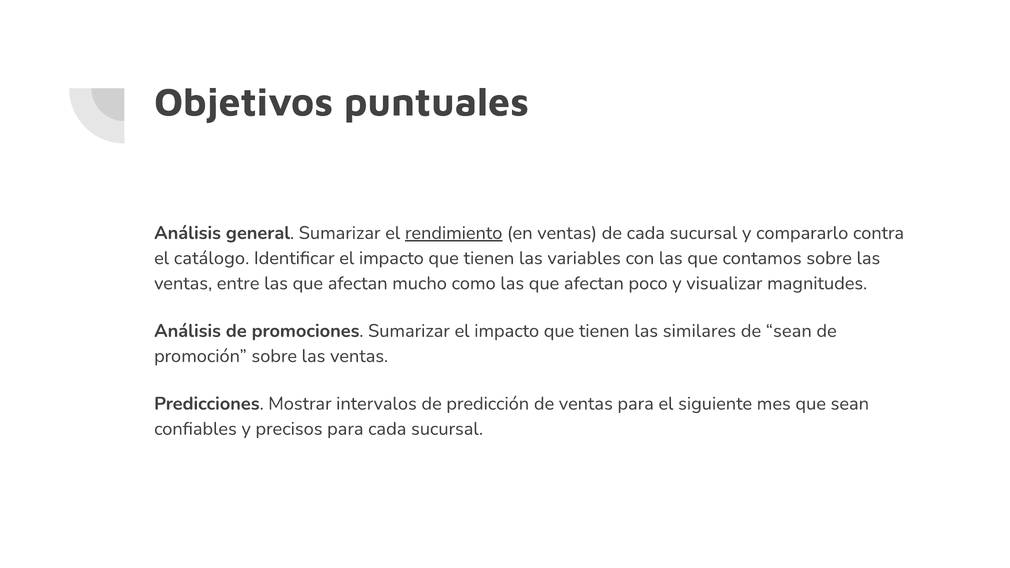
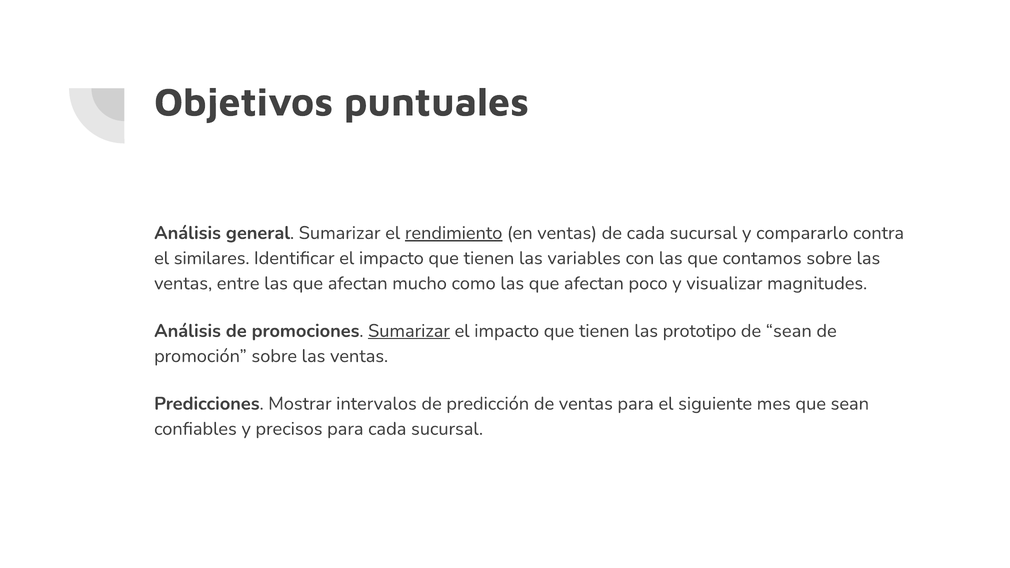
catálogo: catálogo -> similares
Sumarizar at (409, 331) underline: none -> present
similares: similares -> prototipo
